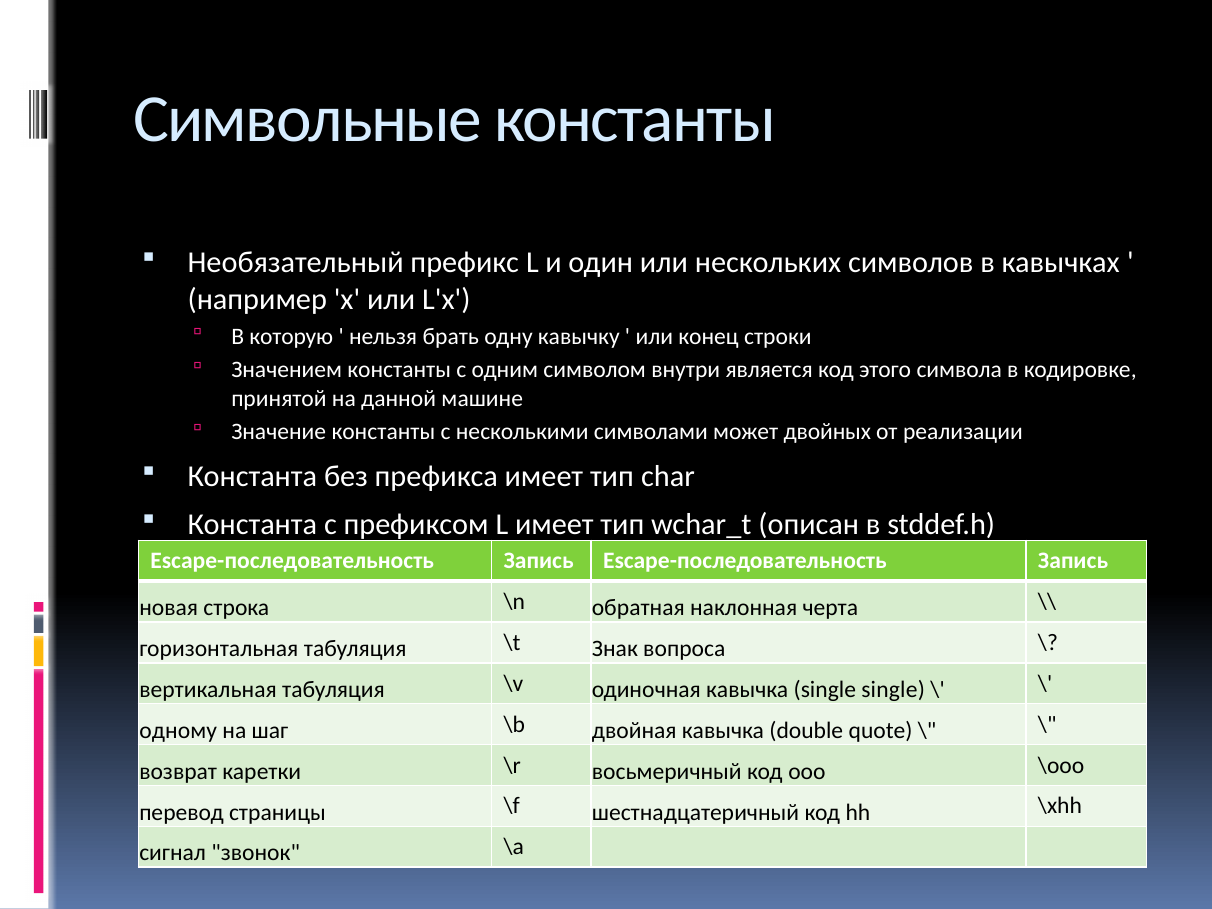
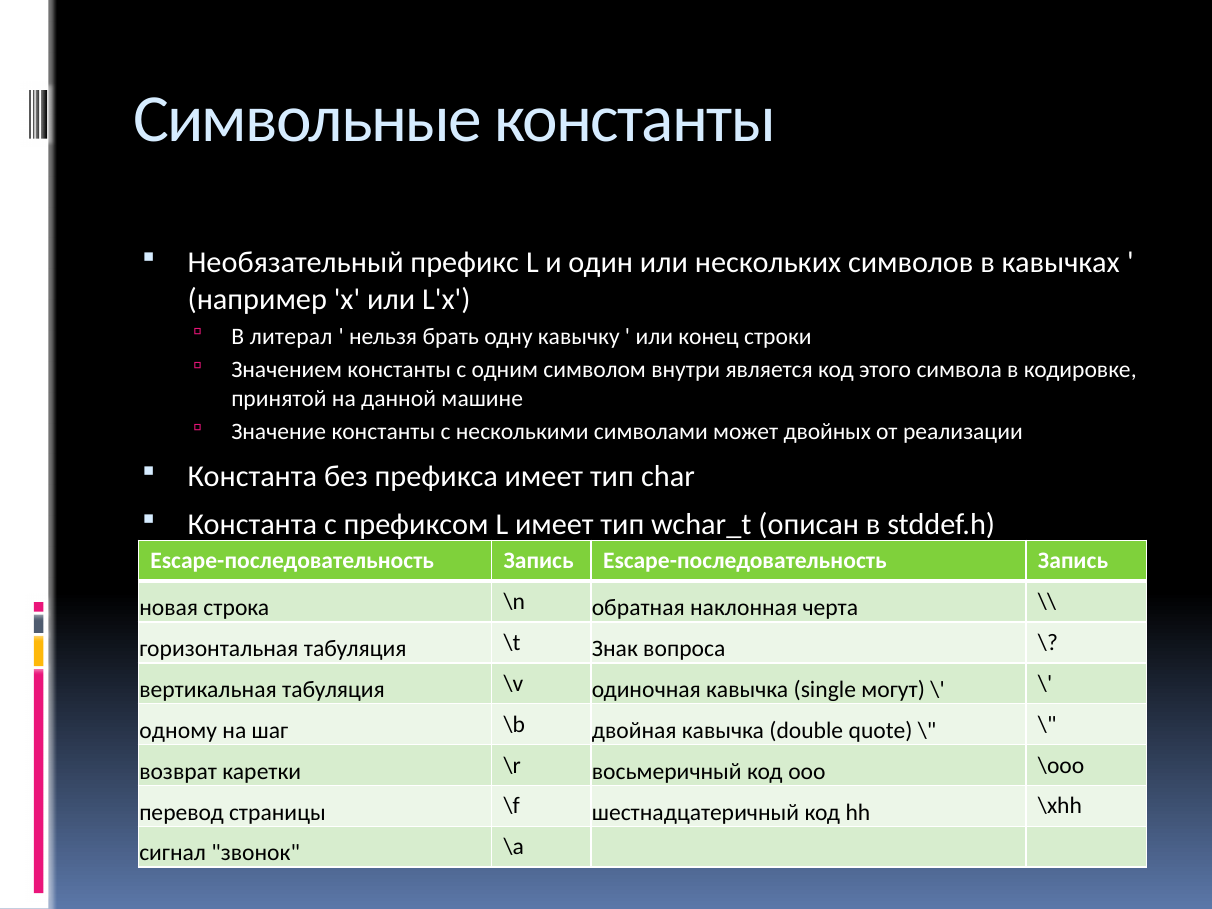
которую: которую -> литерал
single single: single -> могут
